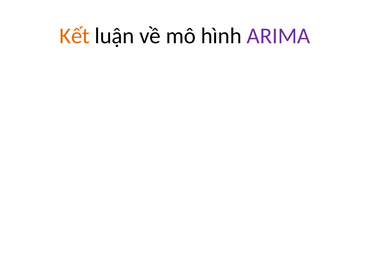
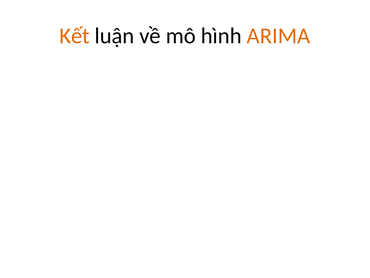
ARIMA colour: purple -> orange
